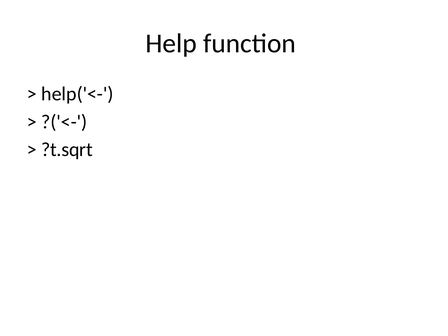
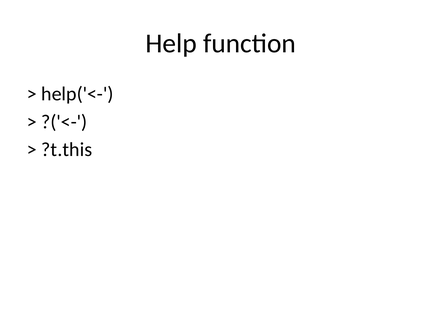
?t.sqrt: ?t.sqrt -> ?t.this
